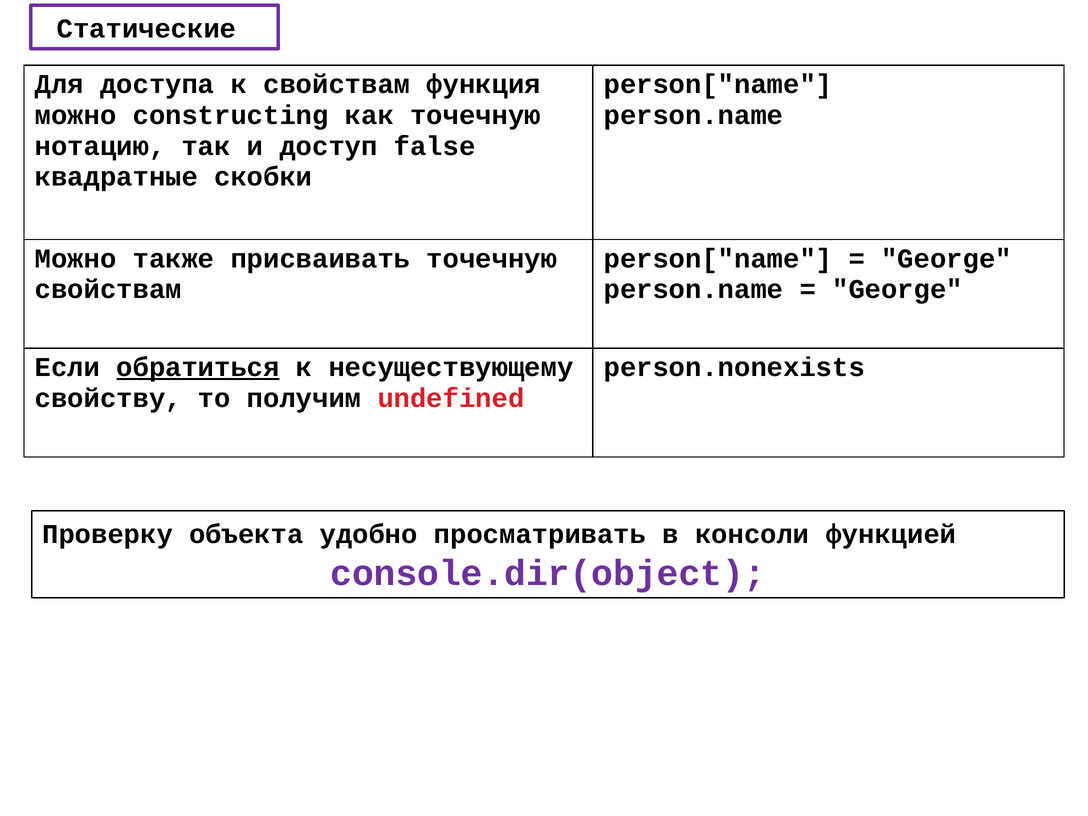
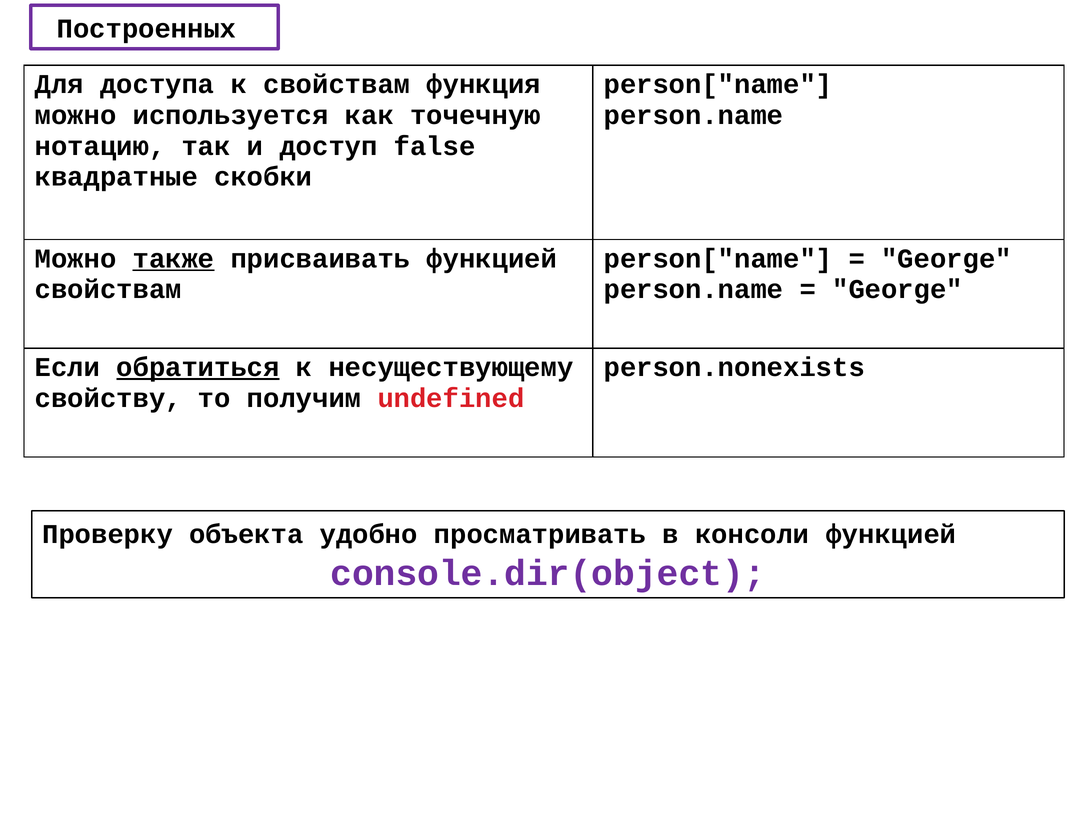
Статические: Статические -> Построенных
constructing: constructing -> используется
также underline: none -> present
присваивать точечную: точечную -> функцией
